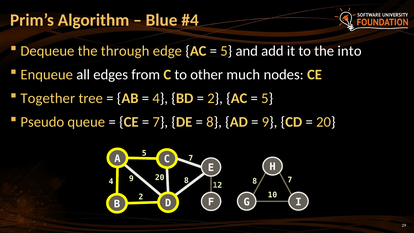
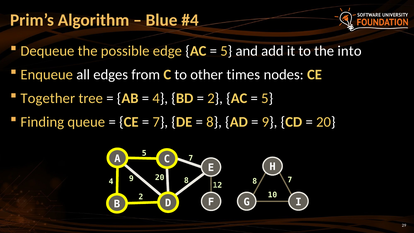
through: through -> possible
much: much -> times
Pseudo: Pseudo -> Finding
